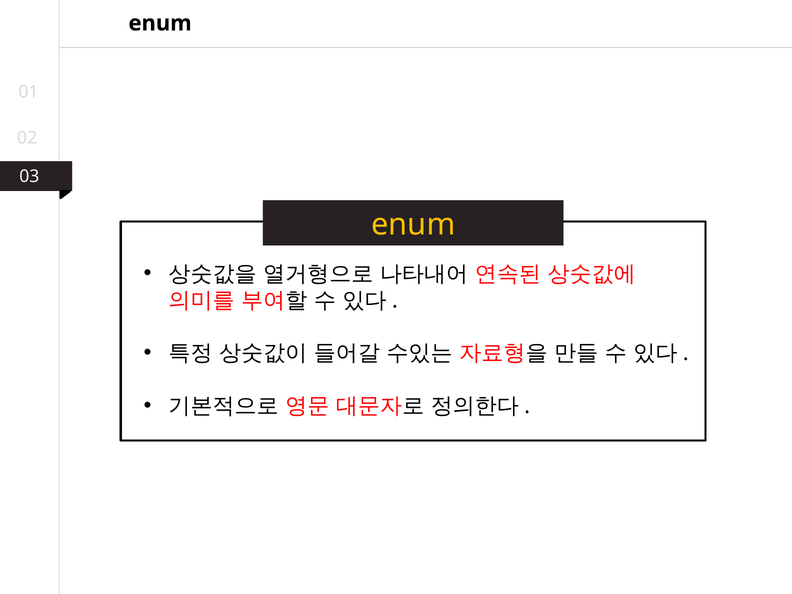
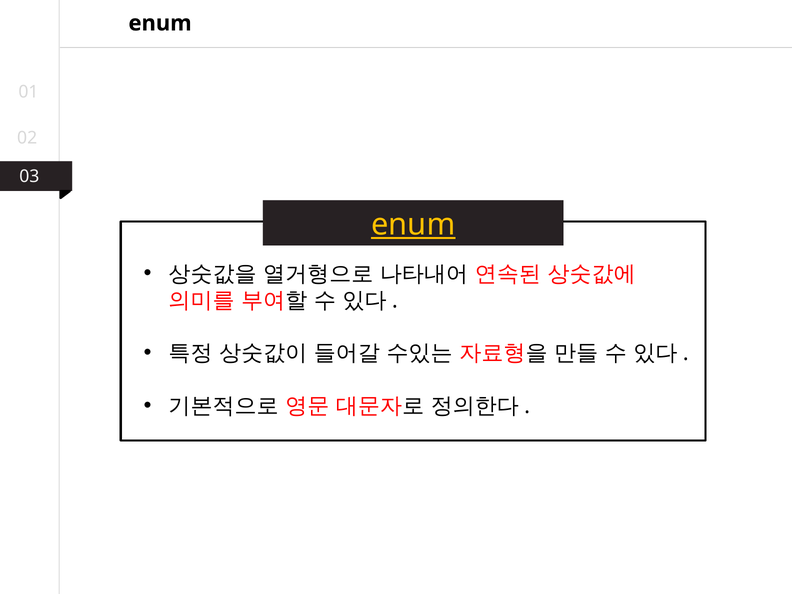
enum at (413, 225) underline: none -> present
